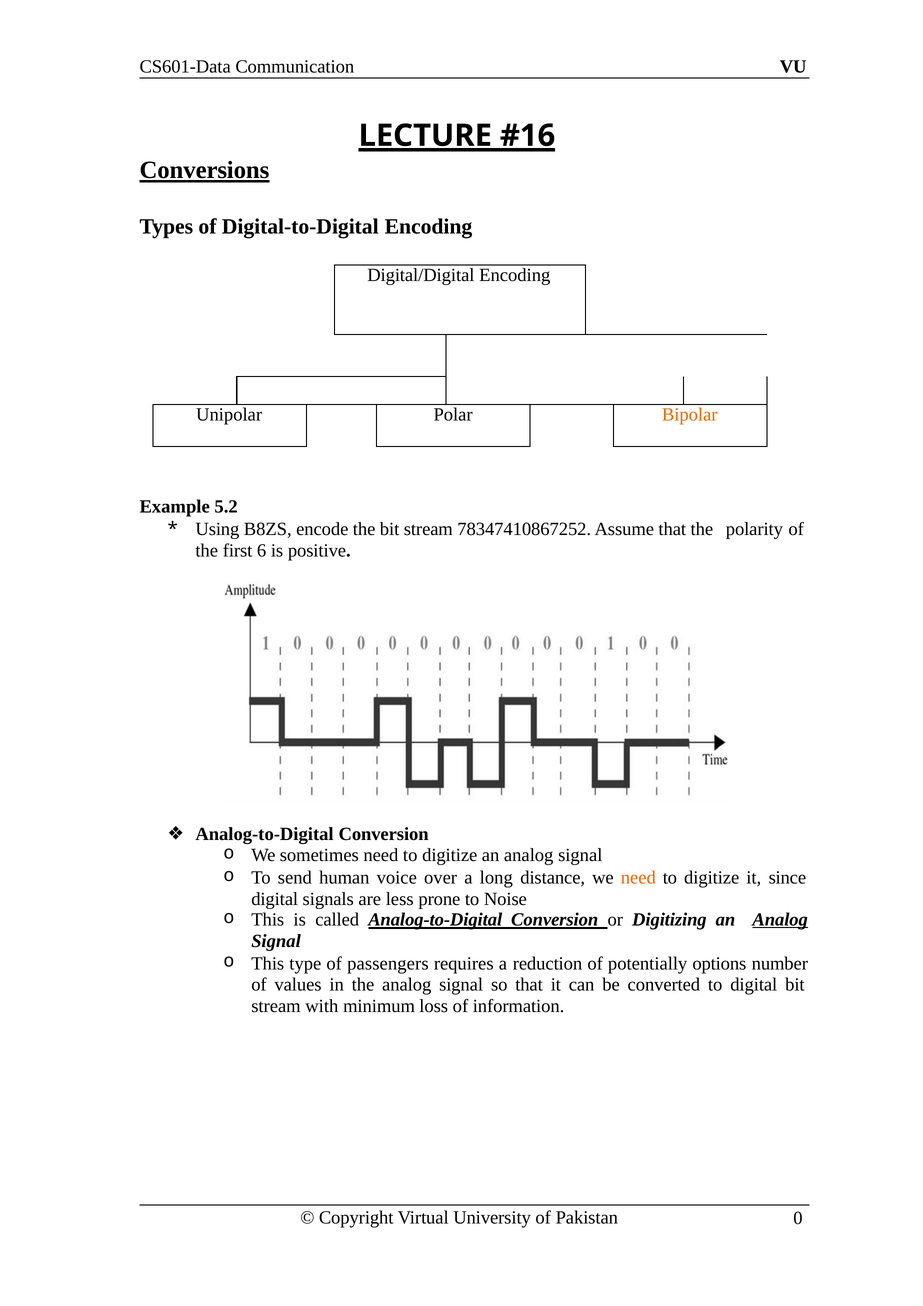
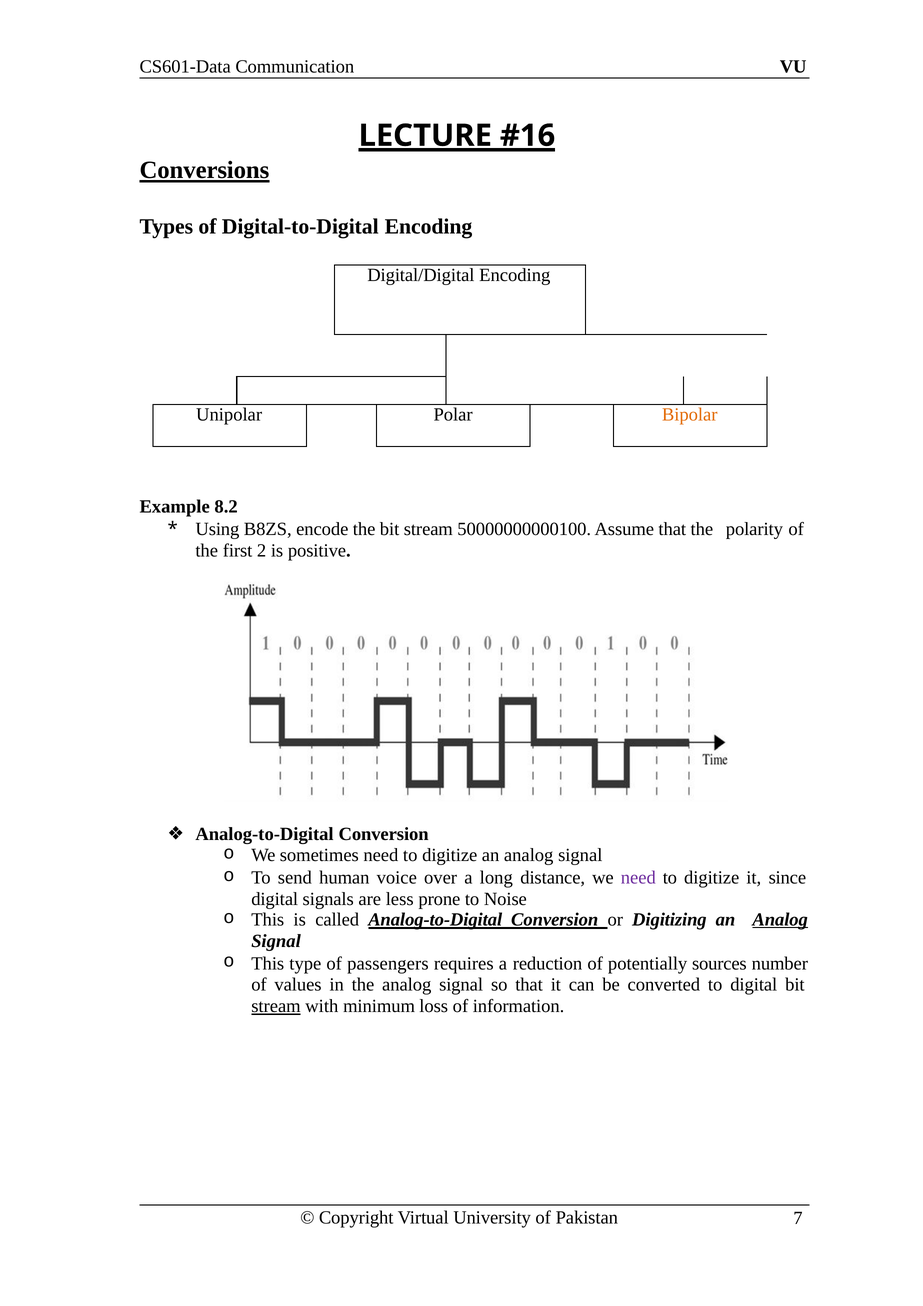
5.2: 5.2 -> 8.2
78347410867252: 78347410867252 -> 50000000000100
6: 6 -> 2
need at (638, 878) colour: orange -> purple
options: options -> sources
stream at (276, 1006) underline: none -> present
0: 0 -> 7
